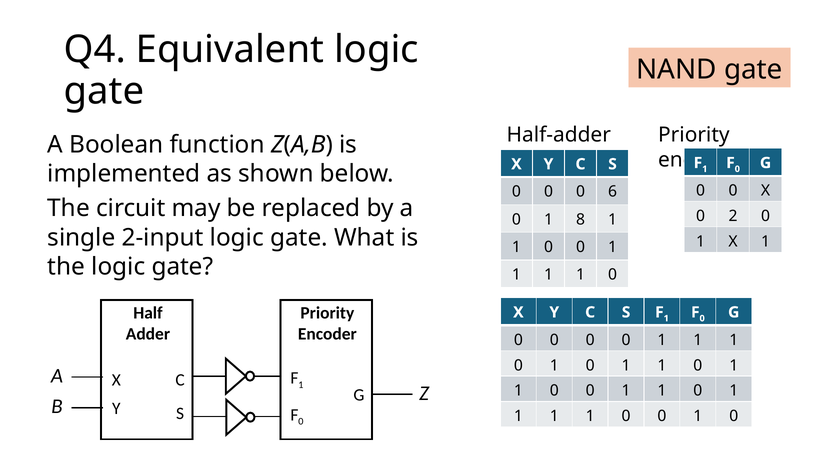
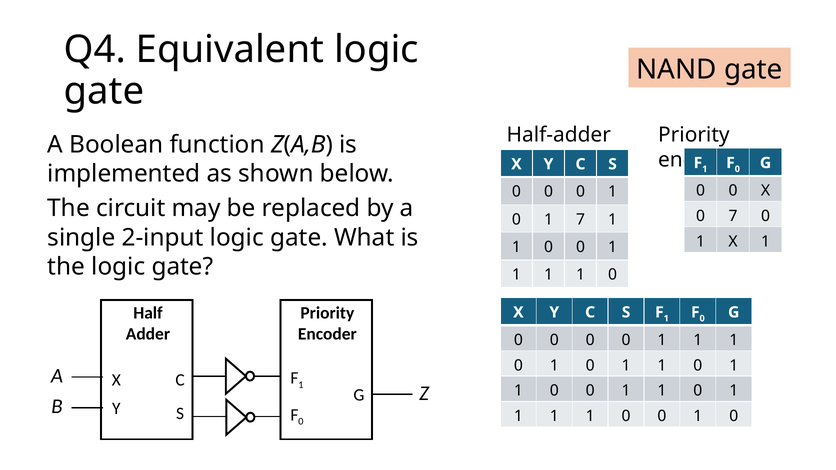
6 at (613, 192): 6 -> 1
0 2: 2 -> 7
1 8: 8 -> 7
